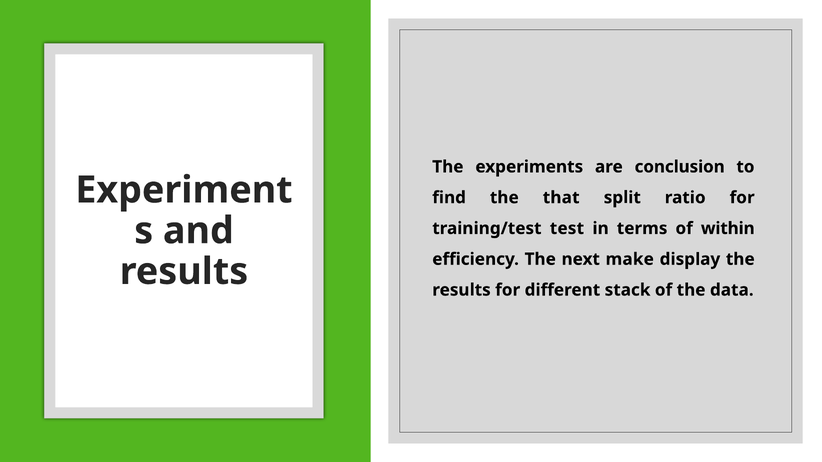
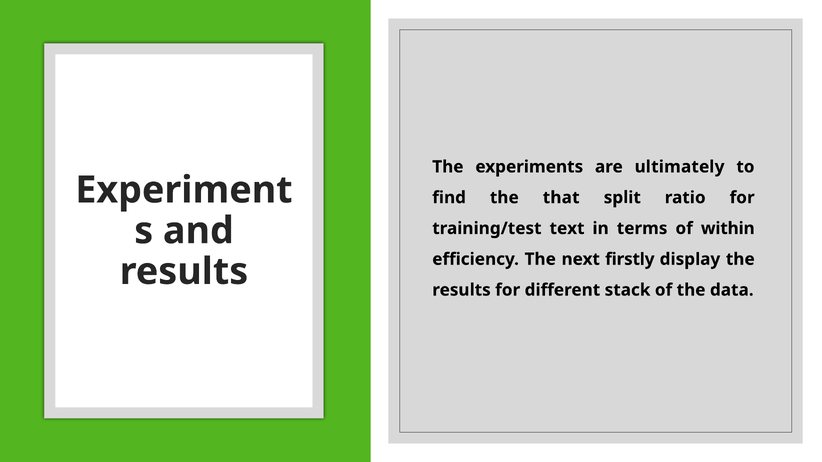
conclusion: conclusion -> ultimately
test: test -> text
make: make -> firstly
